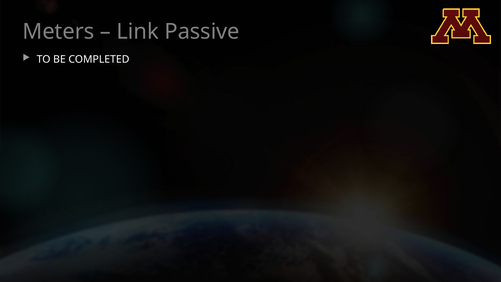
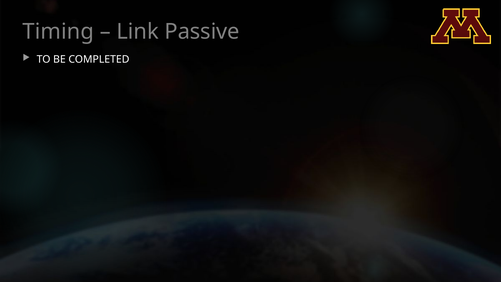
Meters: Meters -> Timing
